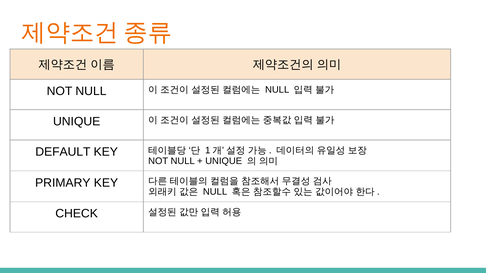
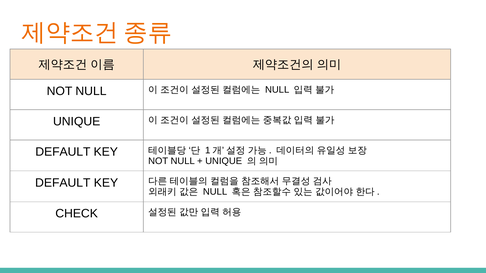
PRIMARY at (63, 183): PRIMARY -> DEFAULT
